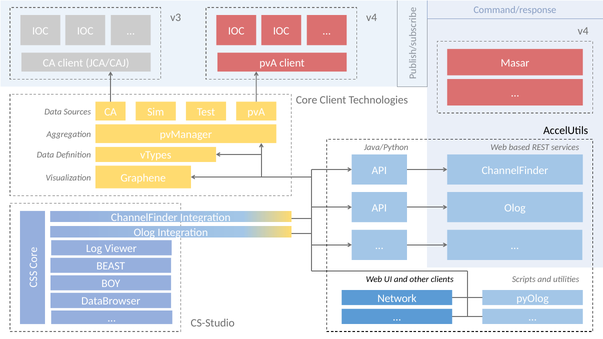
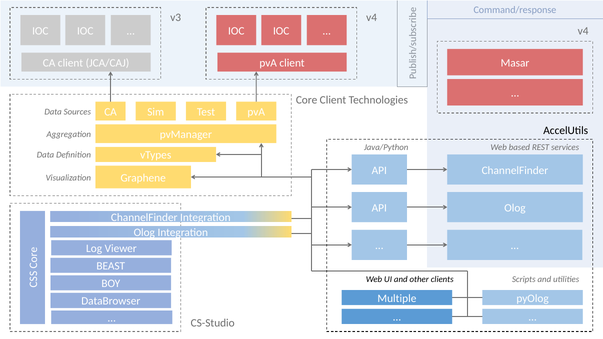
Network: Network -> Multiple
